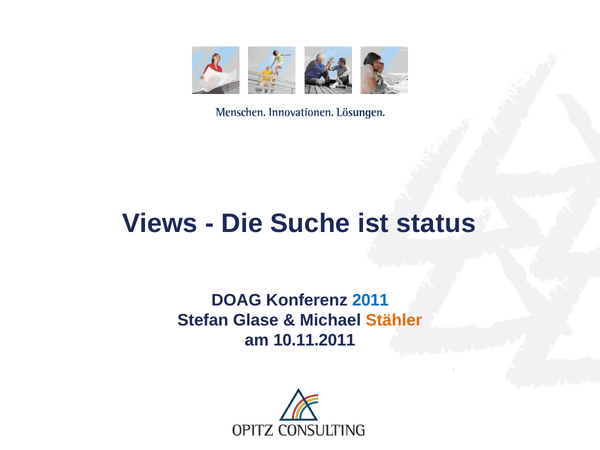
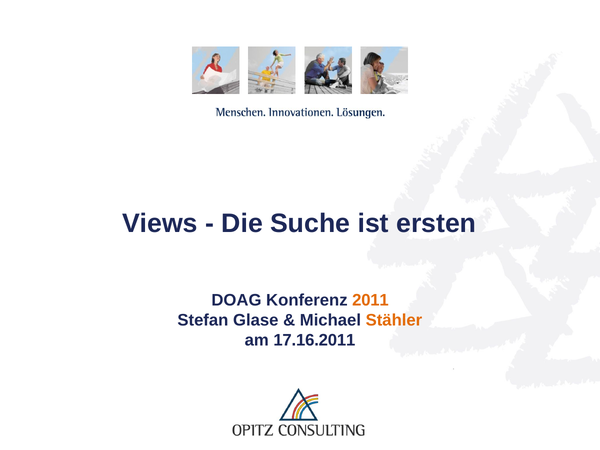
status: status -> ersten
2011 at (370, 300) colour: blue -> orange
10.11.2011: 10.11.2011 -> 17.16.2011
